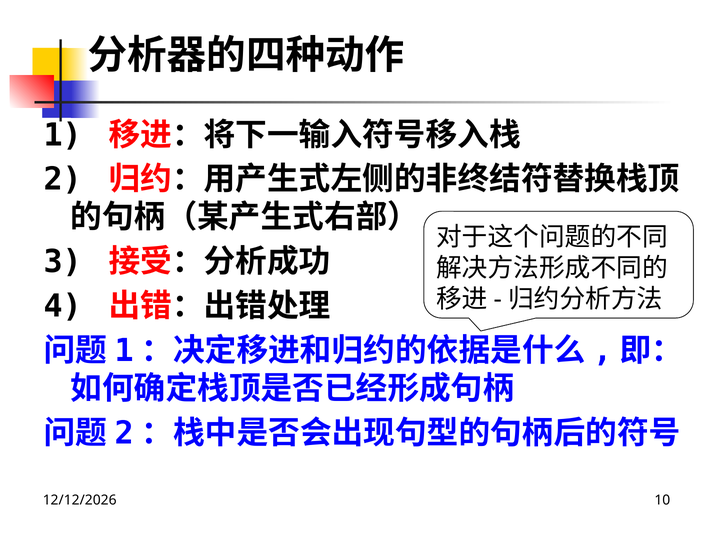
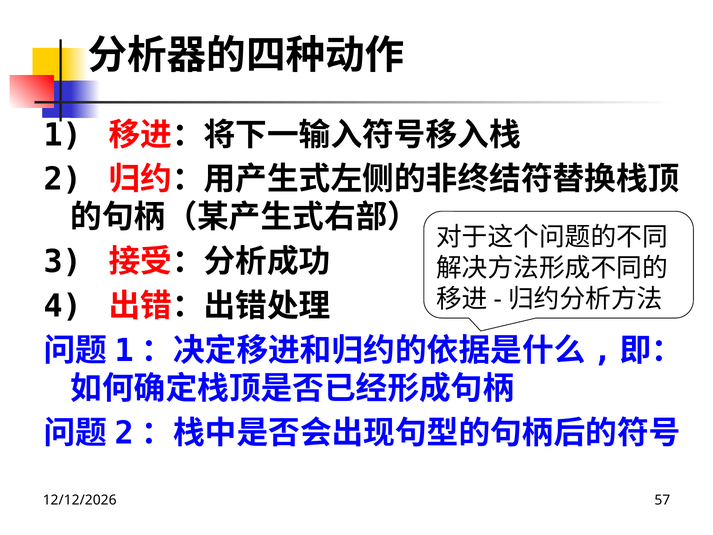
10: 10 -> 57
